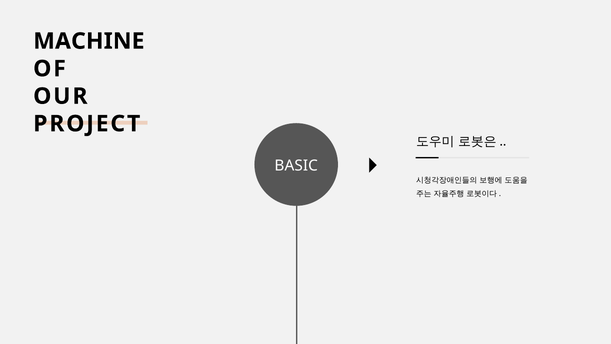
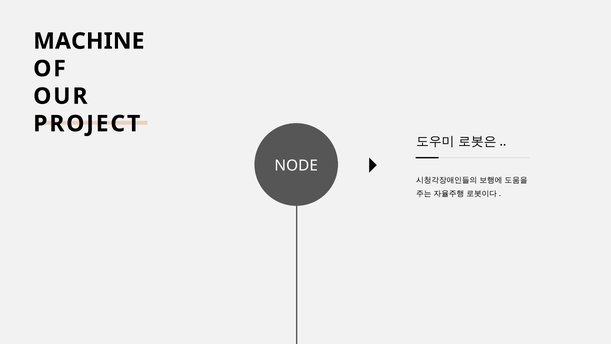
BASIC: BASIC -> NODE
